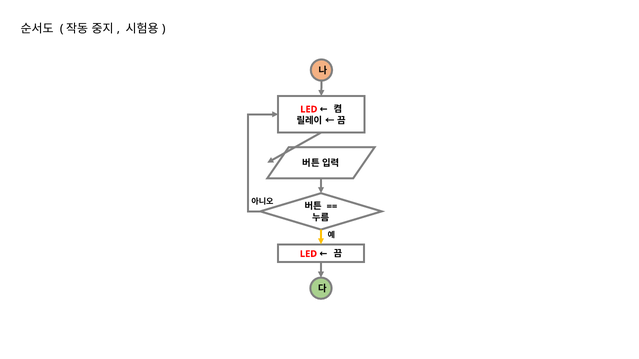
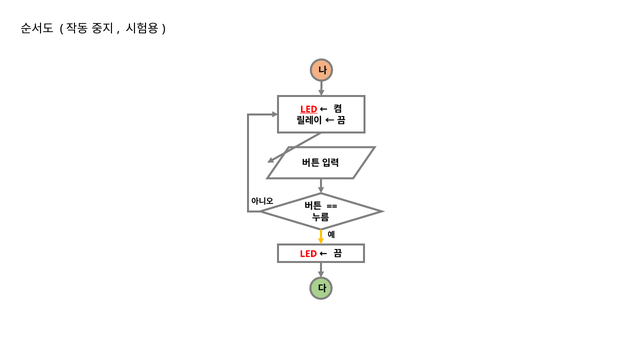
LED at (309, 109) underline: none -> present
